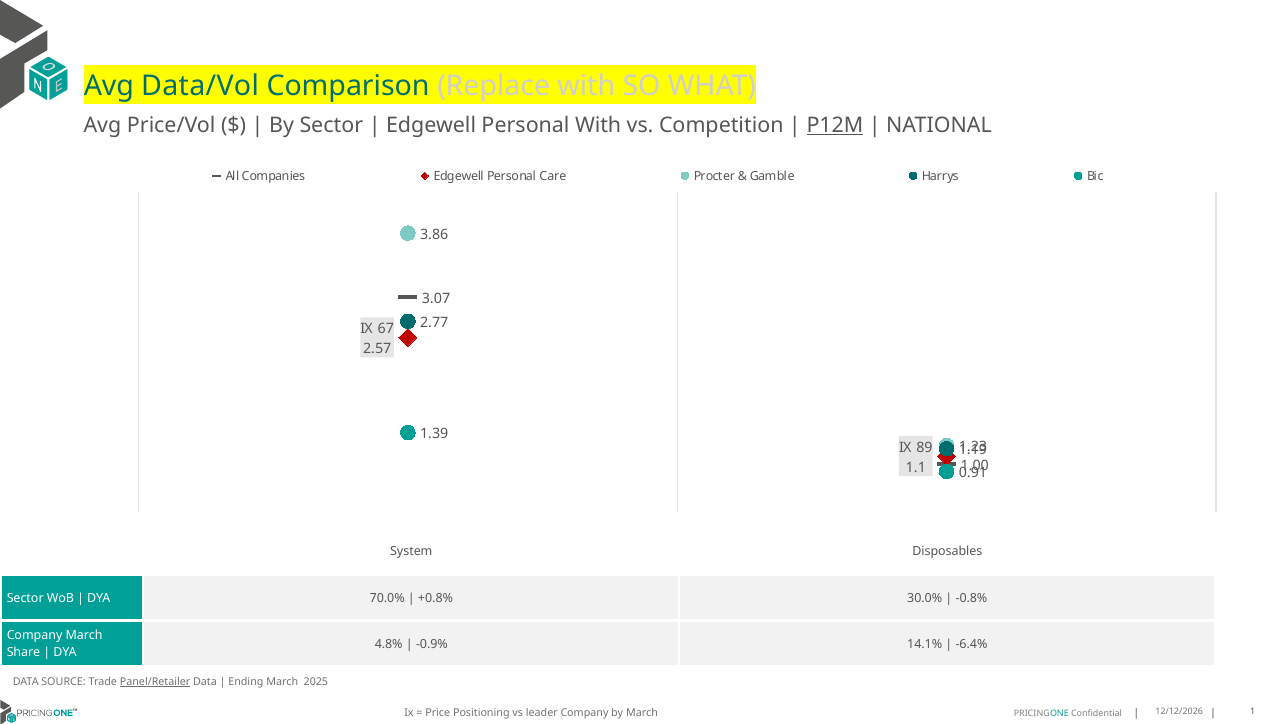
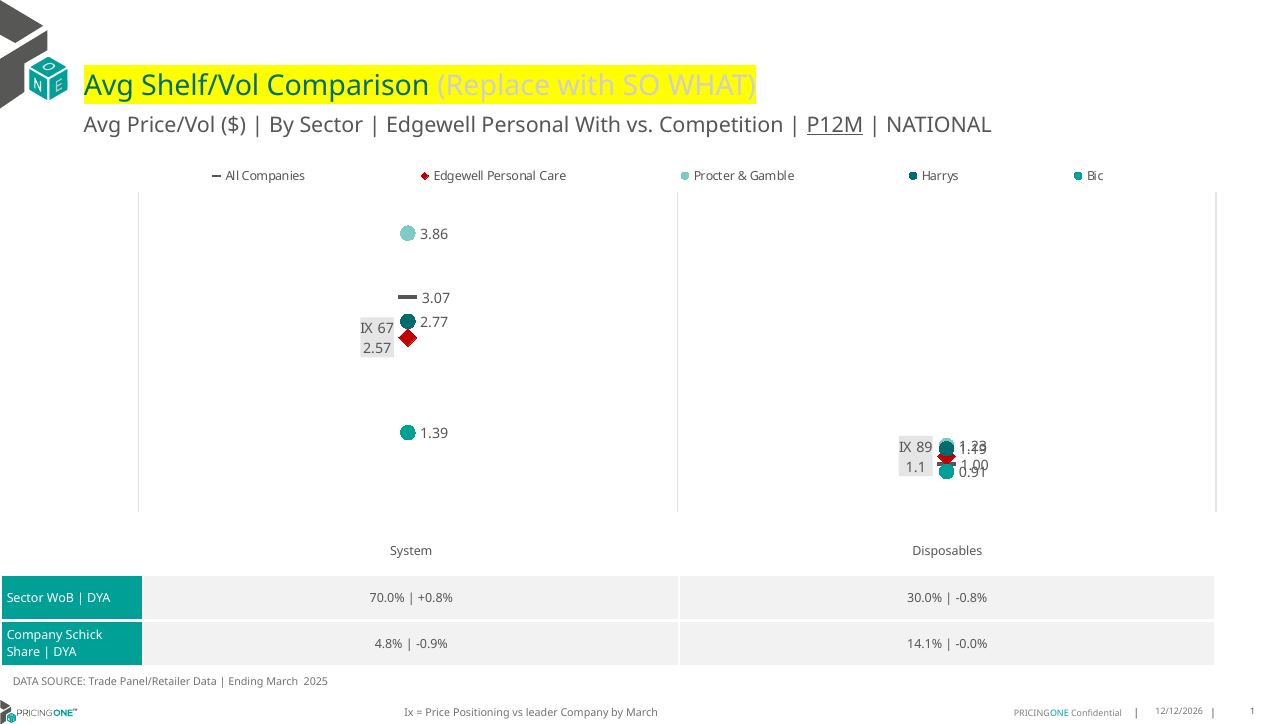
Data/Vol: Data/Vol -> Shelf/Vol
Company March: March -> Schick
-6.4%: -6.4% -> -0.0%
Panel/Retailer underline: present -> none
